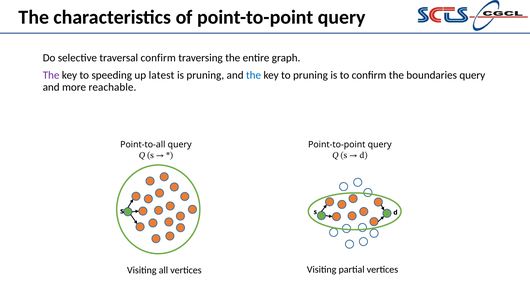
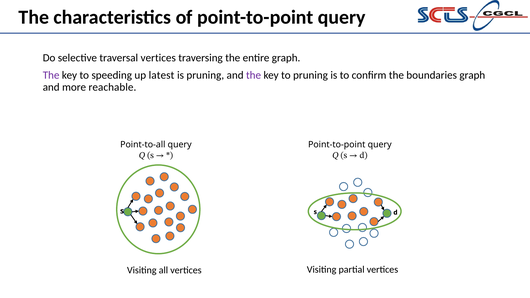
traversal confirm: confirm -> vertices
the at (254, 75) colour: blue -> purple
boundaries query: query -> graph
